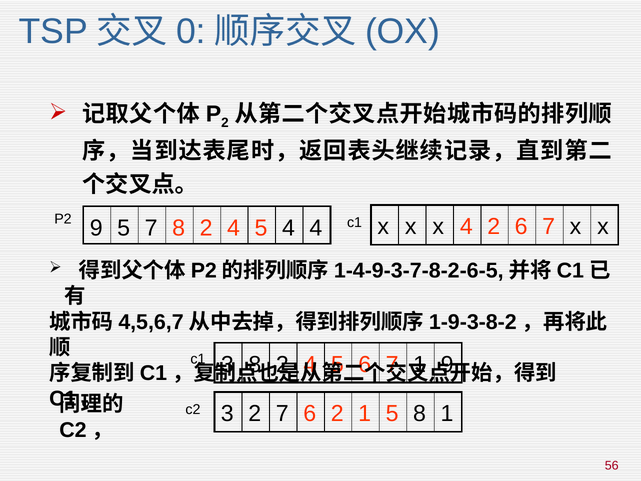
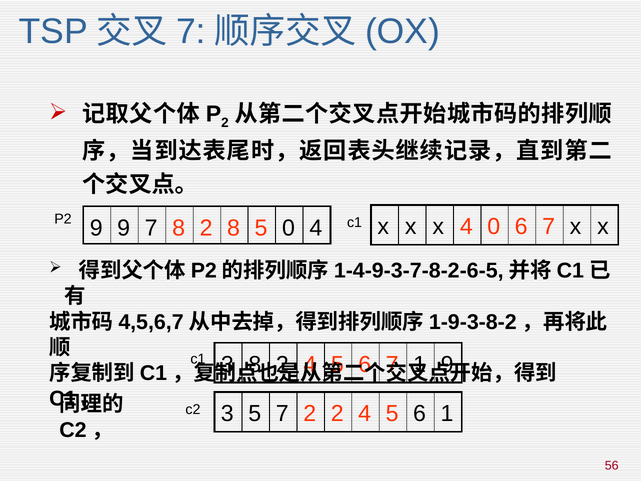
0 at (191, 32): 0 -> 7
4 2: 2 -> 0
9 5: 5 -> 9
7 8 2 4: 4 -> 8
5 4: 4 -> 0
3 2: 2 -> 5
7 6: 6 -> 2
1 at (365, 414): 1 -> 4
8 at (420, 414): 8 -> 6
